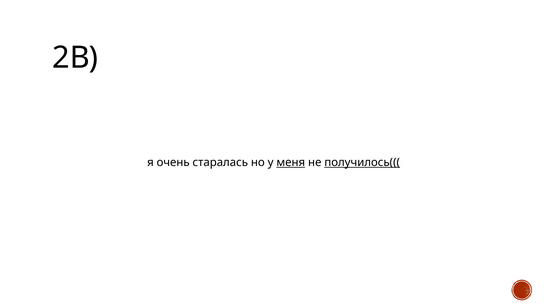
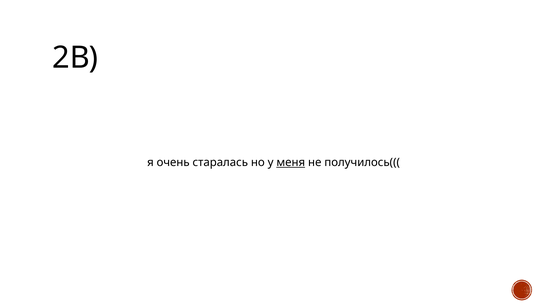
получилось((( underline: present -> none
